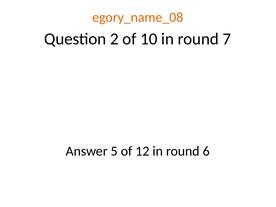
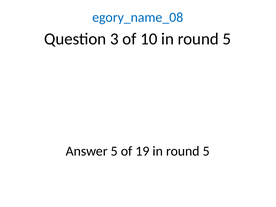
egory_name_08 colour: orange -> blue
2: 2 -> 3
10 in round 7: 7 -> 5
12: 12 -> 19
6 at (206, 151): 6 -> 5
